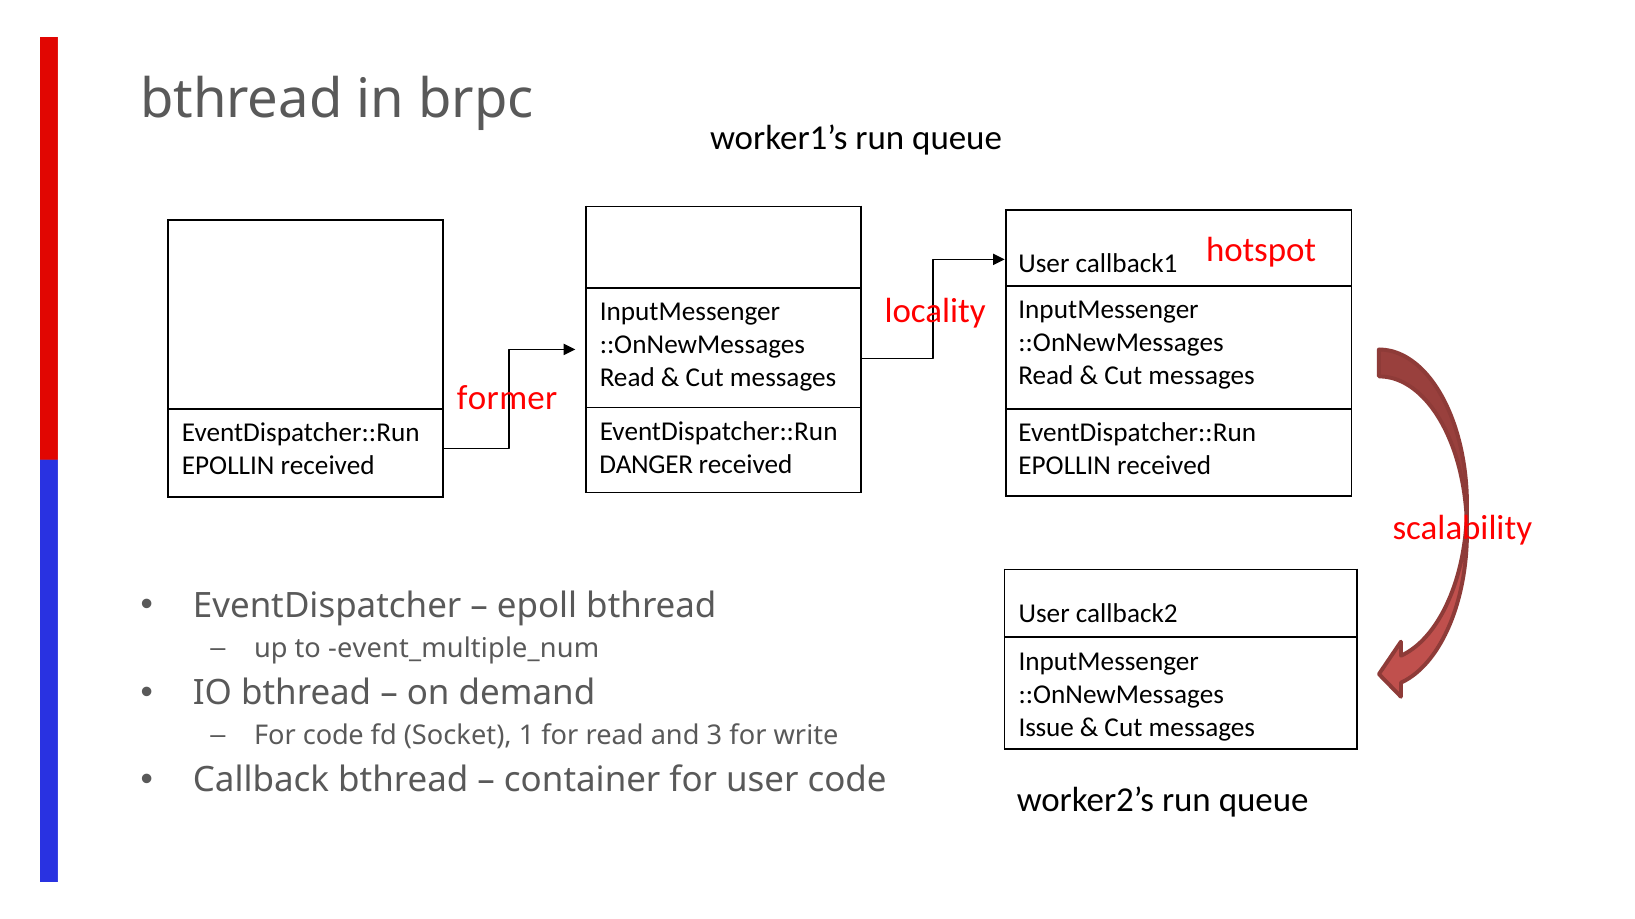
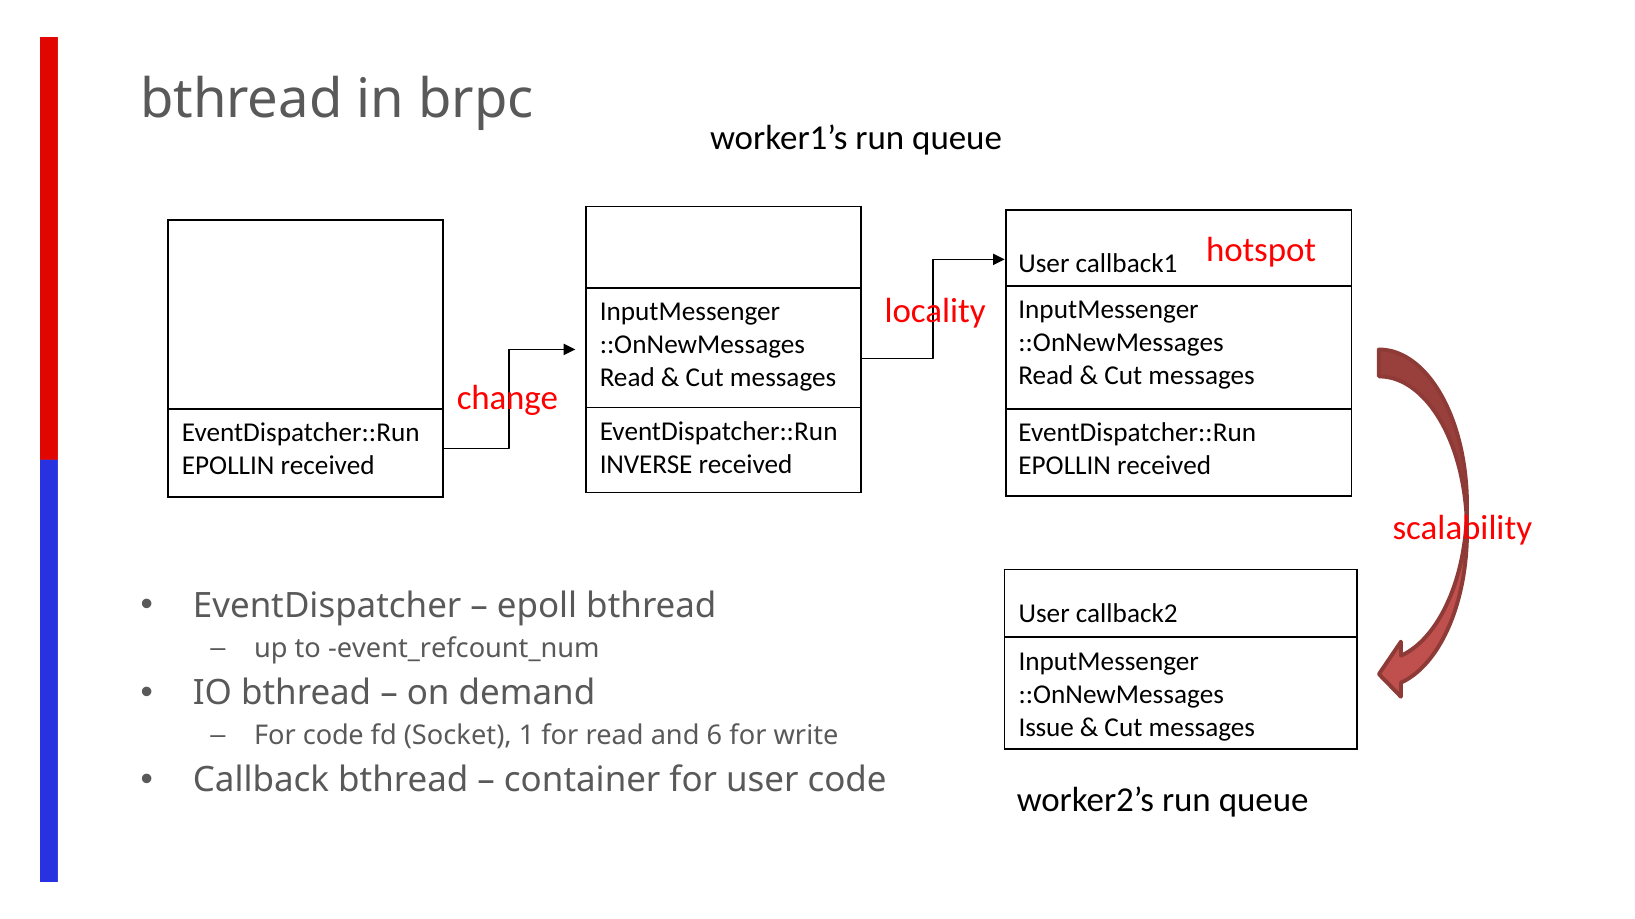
former: former -> change
DANGER: DANGER -> INVERSE
event_multiple_num: event_multiple_num -> event_refcount_num
3: 3 -> 6
